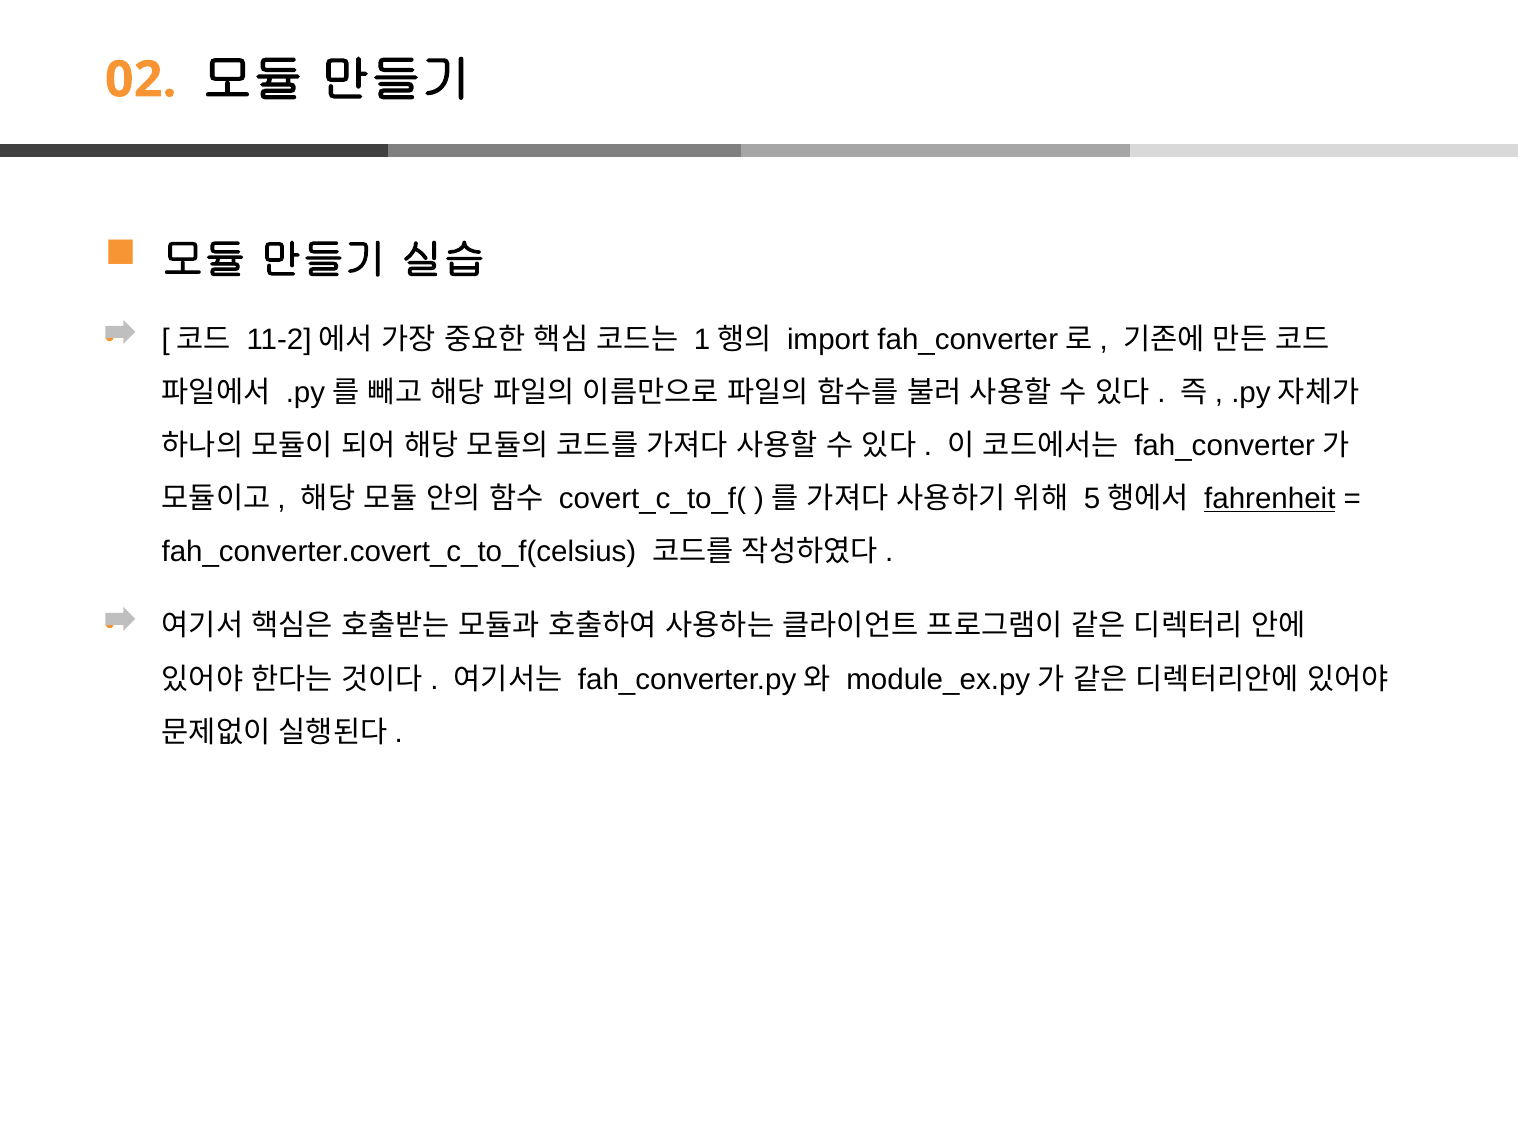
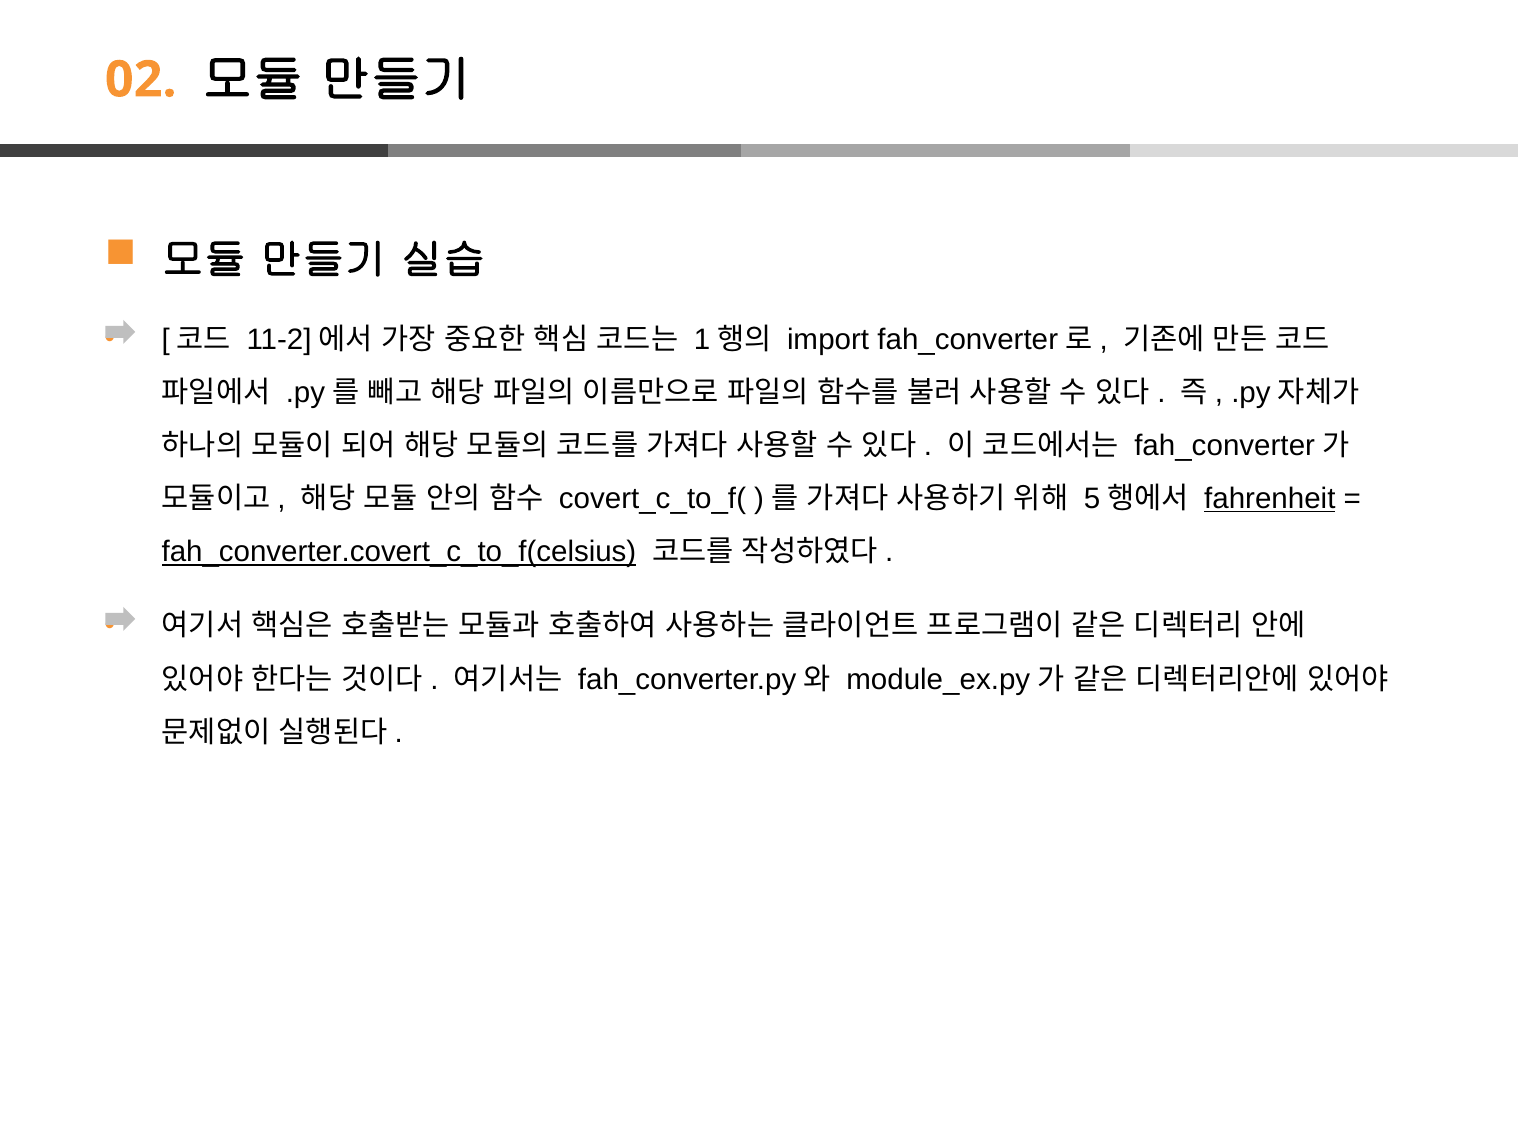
fah_converter.covert_c_to_f(celsius underline: none -> present
